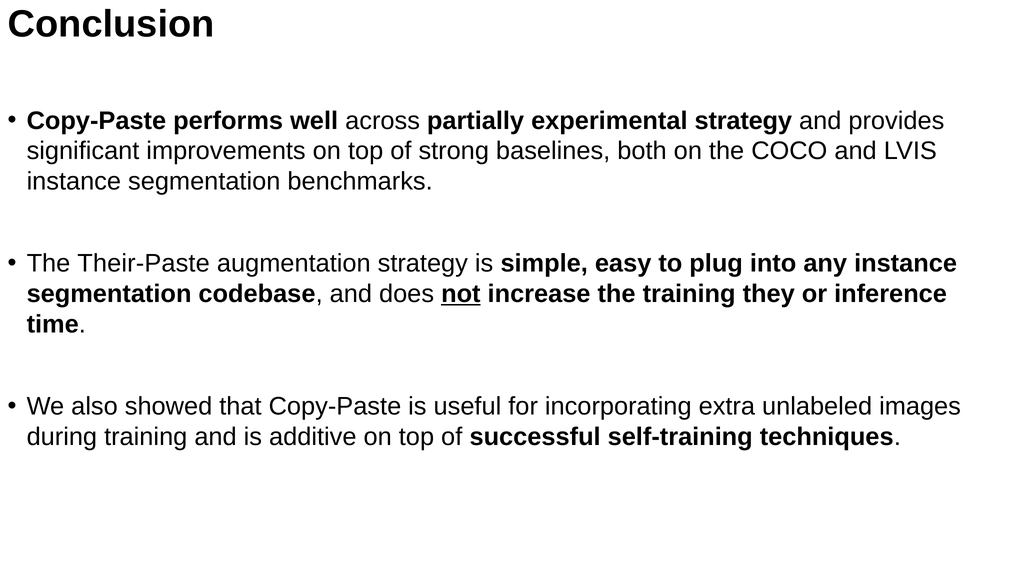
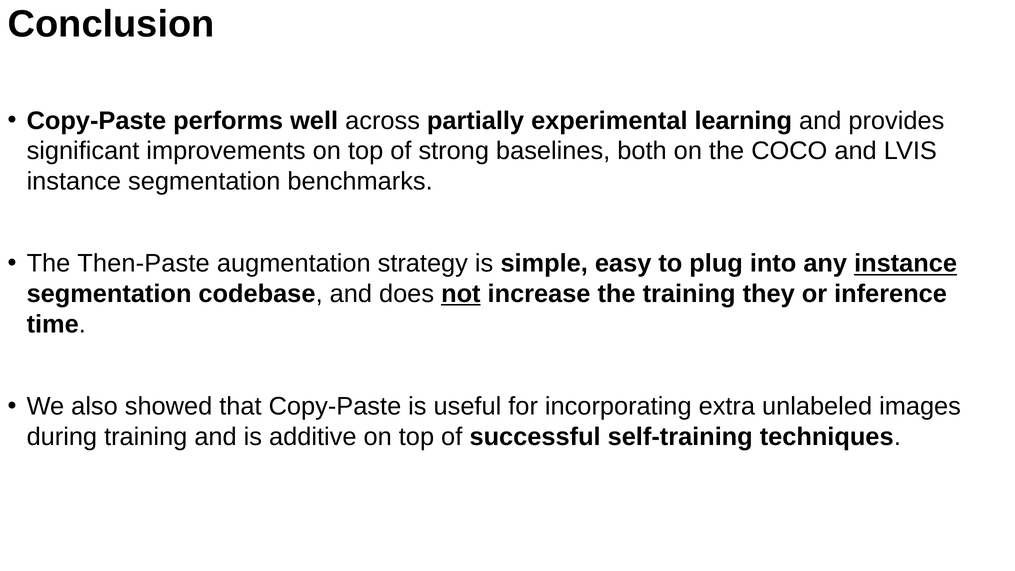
experimental strategy: strategy -> learning
Their-Paste: Their-Paste -> Then-Paste
instance at (906, 264) underline: none -> present
